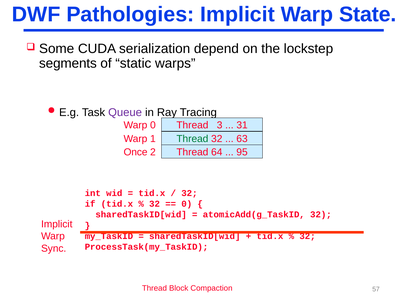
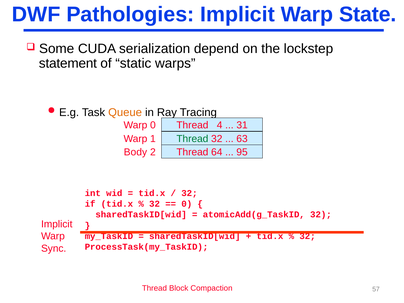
segments: segments -> statement
Queue colour: purple -> orange
3: 3 -> 4
Once: Once -> Body
